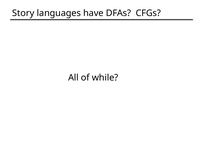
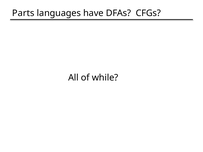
Story: Story -> Parts
